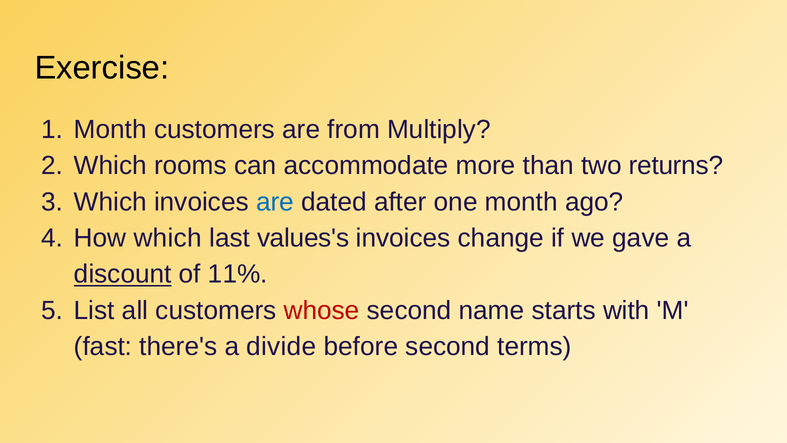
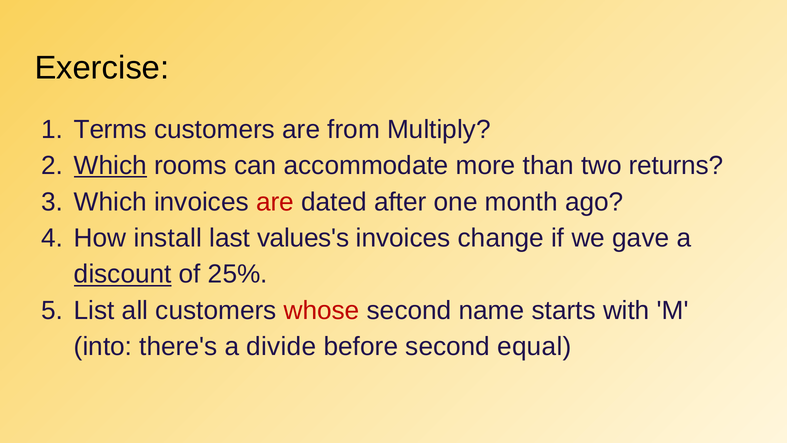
Month at (110, 129): Month -> Terms
Which at (110, 166) underline: none -> present
are at (275, 202) colour: blue -> red
How which: which -> install
11%: 11% -> 25%
fast: fast -> into
terms: terms -> equal
